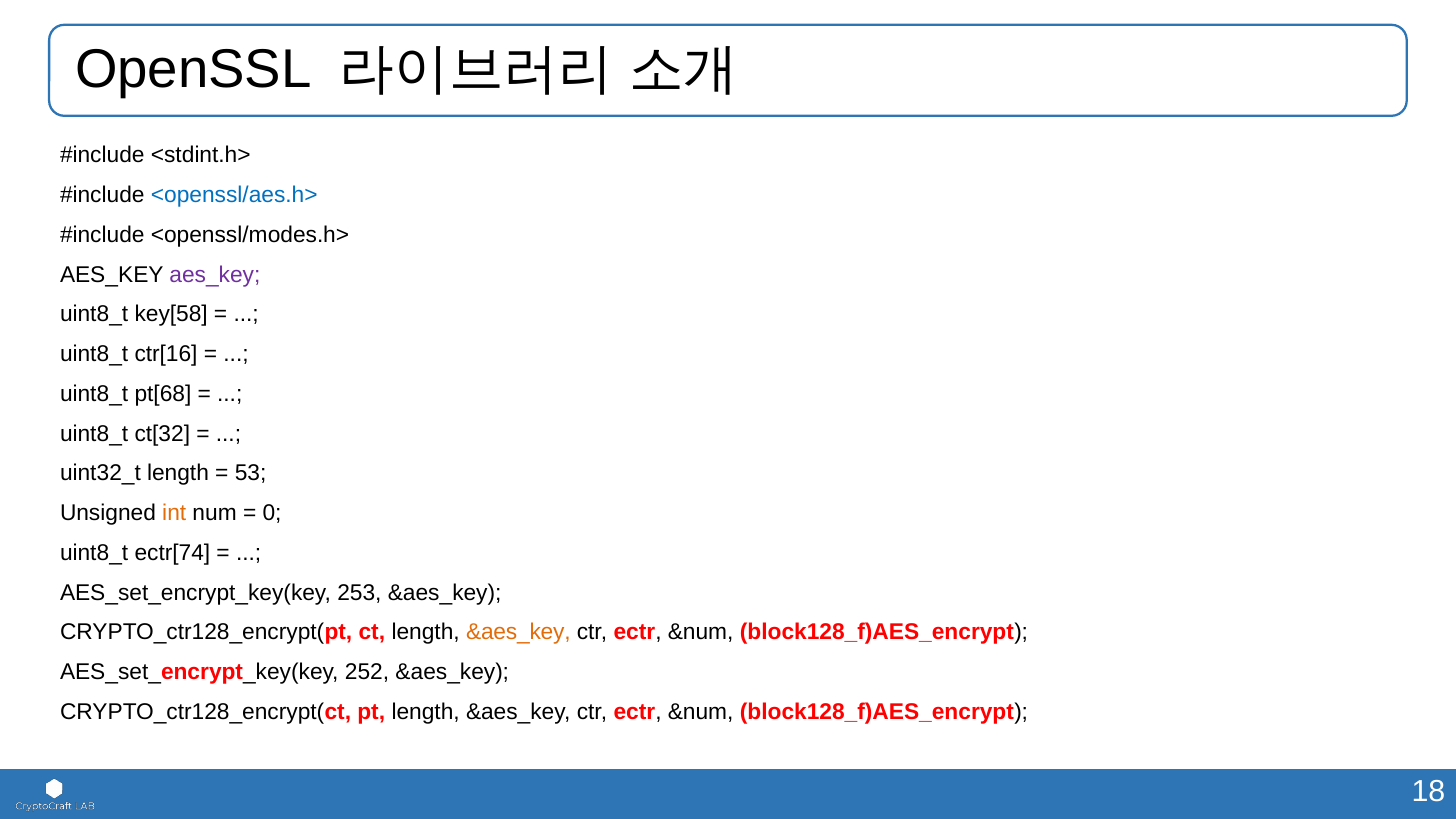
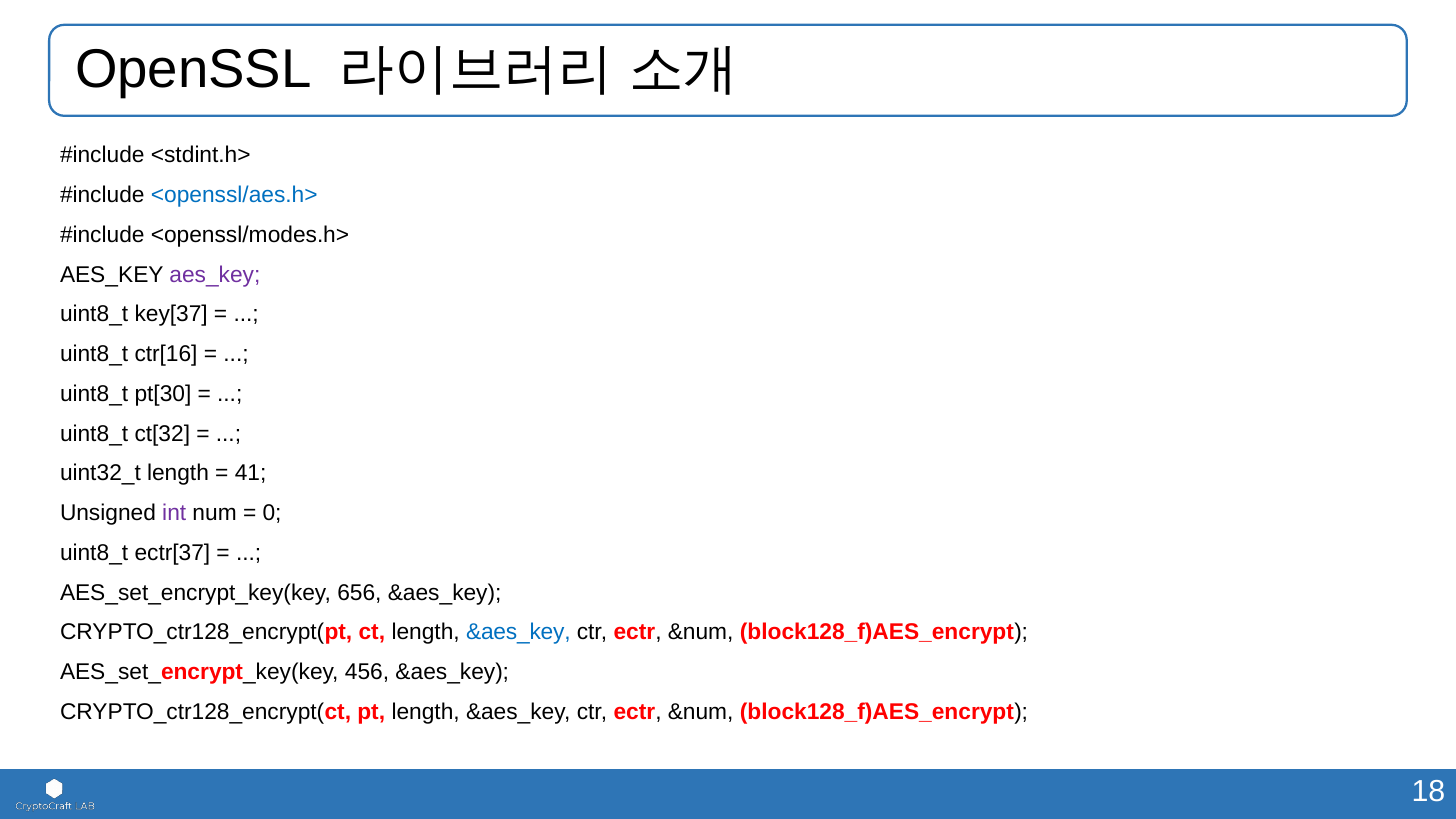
key[58: key[58 -> key[37
pt[68: pt[68 -> pt[30
53: 53 -> 41
int colour: orange -> purple
ectr[74: ectr[74 -> ectr[37
253: 253 -> 656
&aes_key at (518, 632) colour: orange -> blue
252: 252 -> 456
